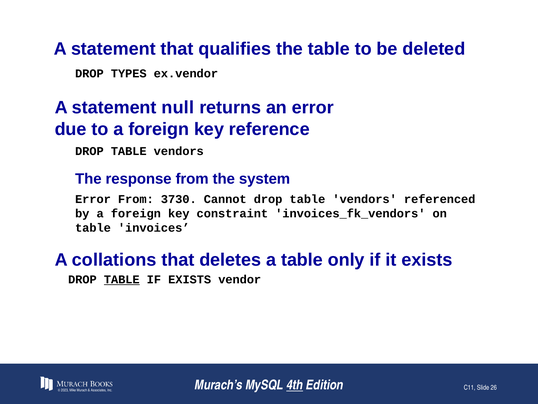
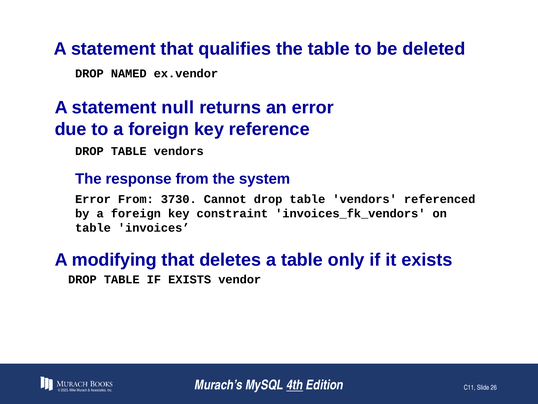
TYPES: TYPES -> NAMED
collations: collations -> modifying
TABLE at (122, 279) underline: present -> none
